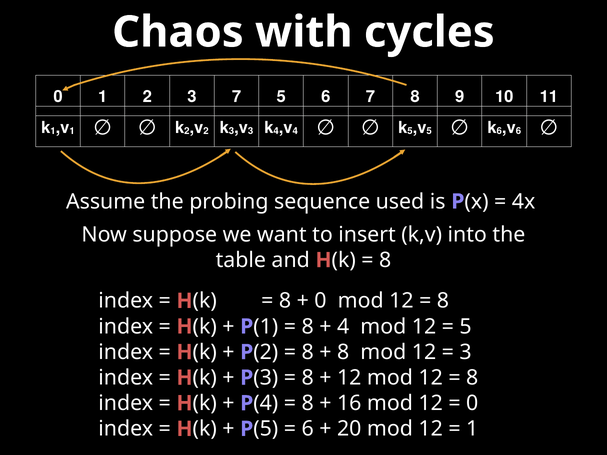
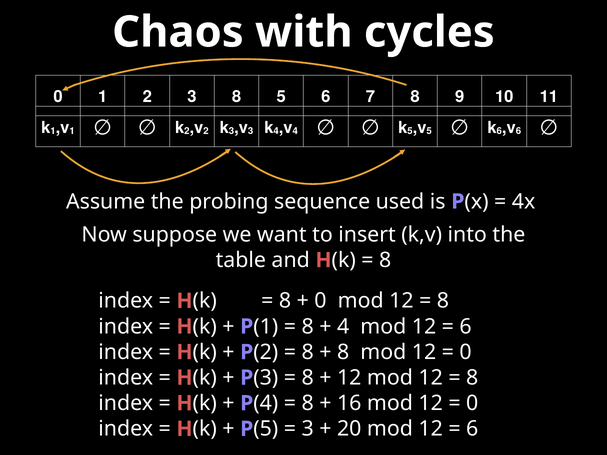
3 7: 7 -> 8
5 at (466, 327): 5 -> 6
3 at (466, 352): 3 -> 0
6 at (308, 429): 6 -> 3
1 at (472, 429): 1 -> 6
